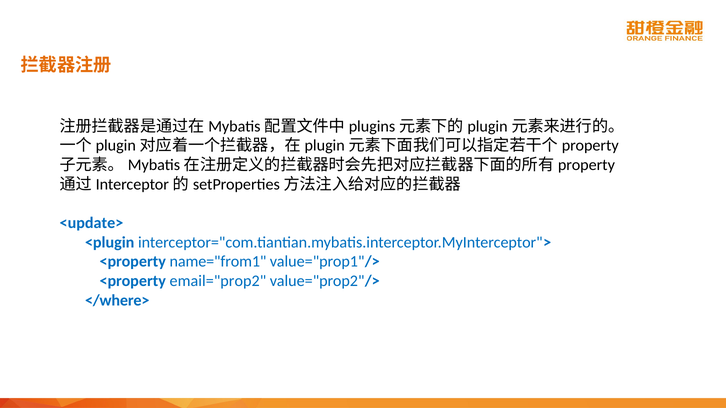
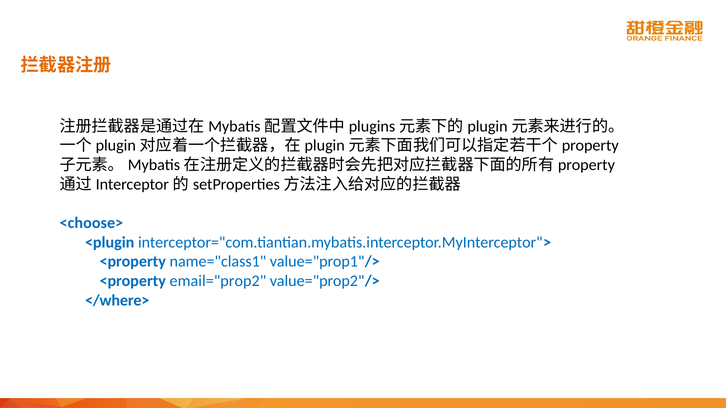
<update>: <update> -> <choose>
name="from1: name="from1 -> name="class1
